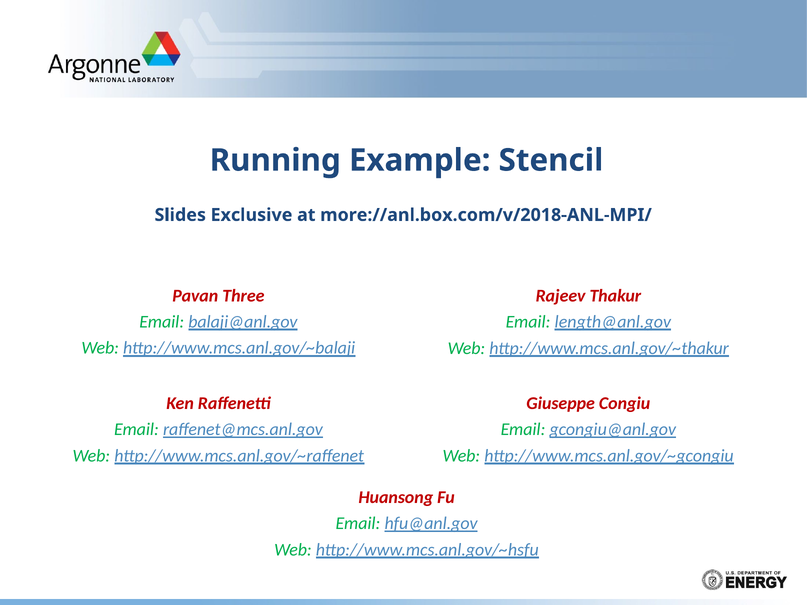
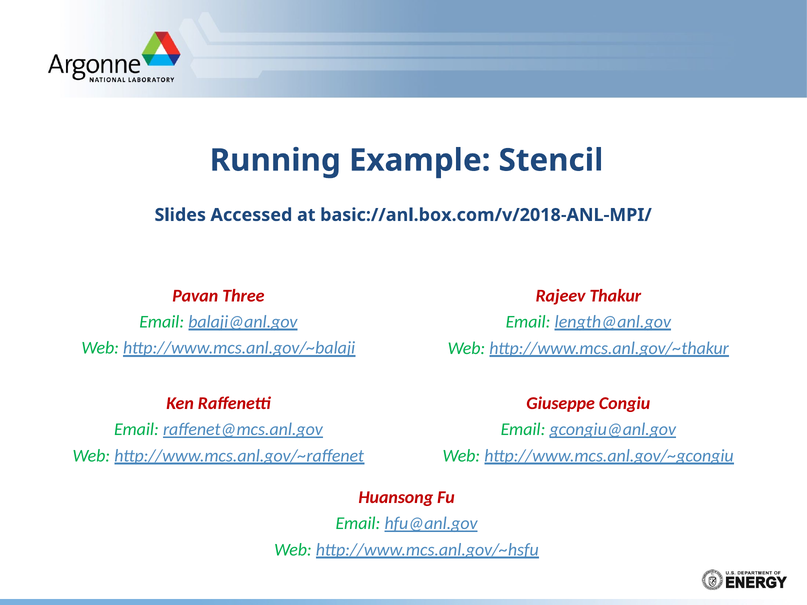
Exclusive: Exclusive -> Accessed
more://anl.box.com/v/2018-ANL-MPI/: more://anl.box.com/v/2018-ANL-MPI/ -> basic://anl.box.com/v/2018-ANL-MPI/
